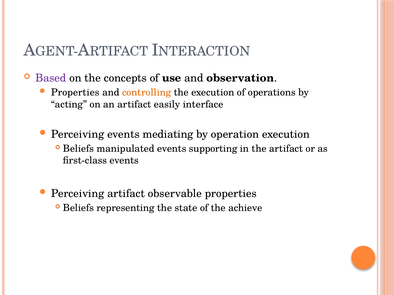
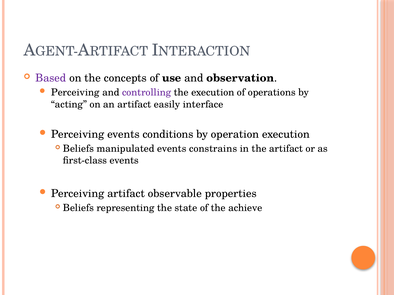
Properties at (75, 93): Properties -> Perceiving
controlling colour: orange -> purple
mediating: mediating -> conditions
supporting: supporting -> constrains
